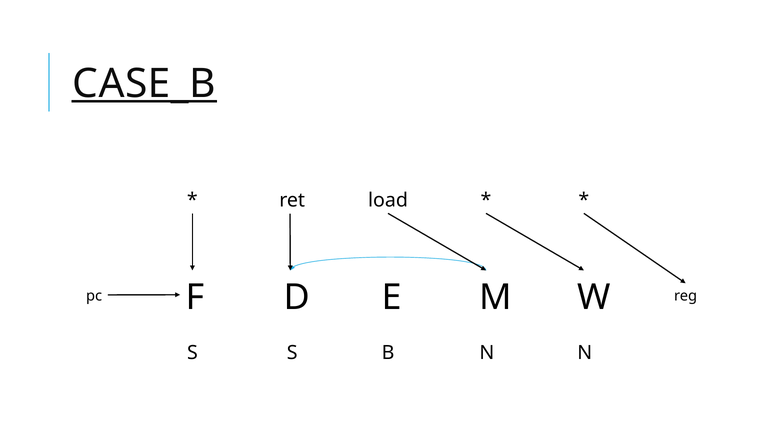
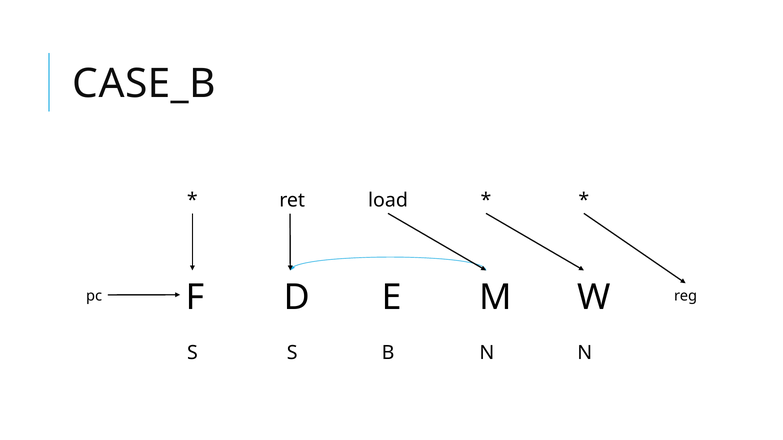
CASE_B underline: present -> none
